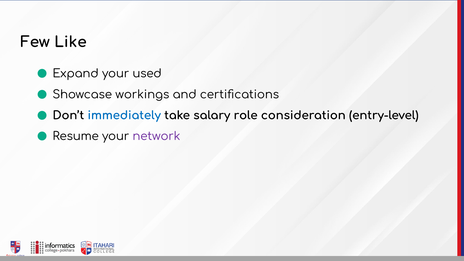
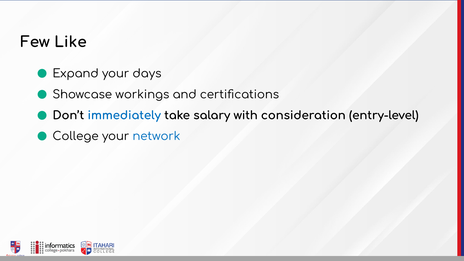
used: used -> days
role: role -> with
Resume: Resume -> College
network colour: purple -> blue
